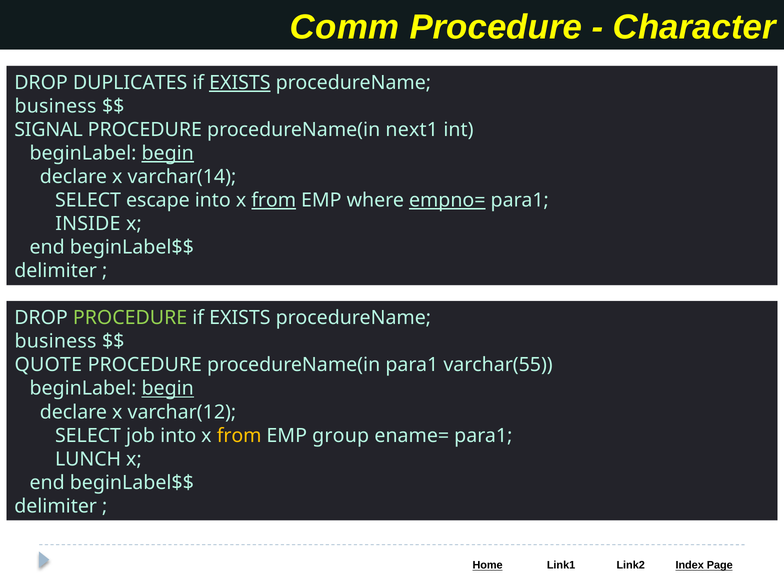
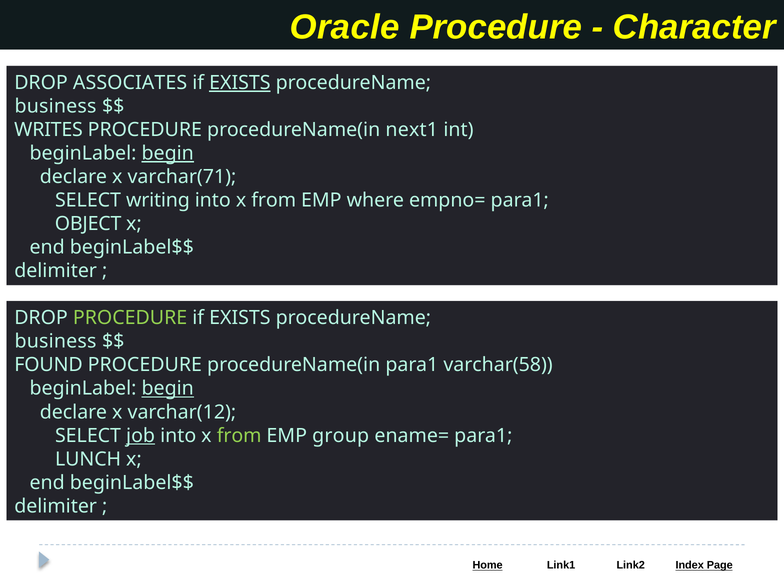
Comm: Comm -> Oracle
DUPLICATES: DUPLICATES -> ASSOCIATES
SIGNAL: SIGNAL -> WRITES
varchar(14: varchar(14 -> varchar(71
escape: escape -> writing
from at (274, 200) underline: present -> none
empno= underline: present -> none
INSIDE: INSIDE -> OBJECT
QUOTE: QUOTE -> FOUND
varchar(55: varchar(55 -> varchar(58
job underline: none -> present
from at (239, 436) colour: yellow -> light green
